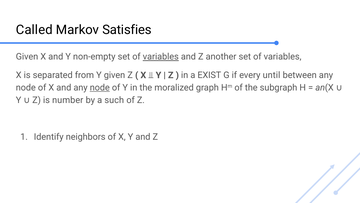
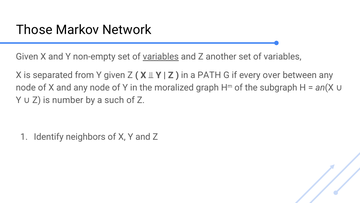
Called: Called -> Those
Satisfies: Satisfies -> Network
EXIST: EXIST -> PATH
until: until -> over
node at (100, 87) underline: present -> none
